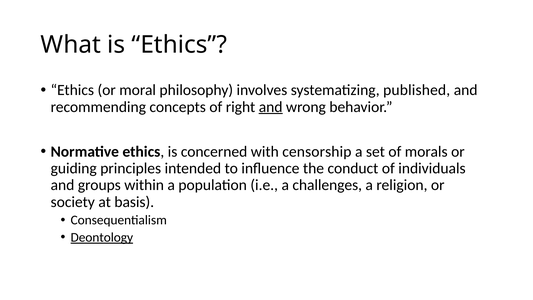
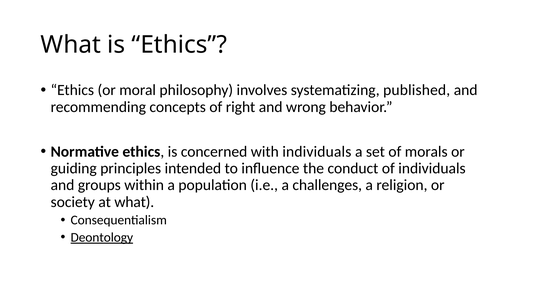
and at (271, 107) underline: present -> none
with censorship: censorship -> individuals
at basis: basis -> what
